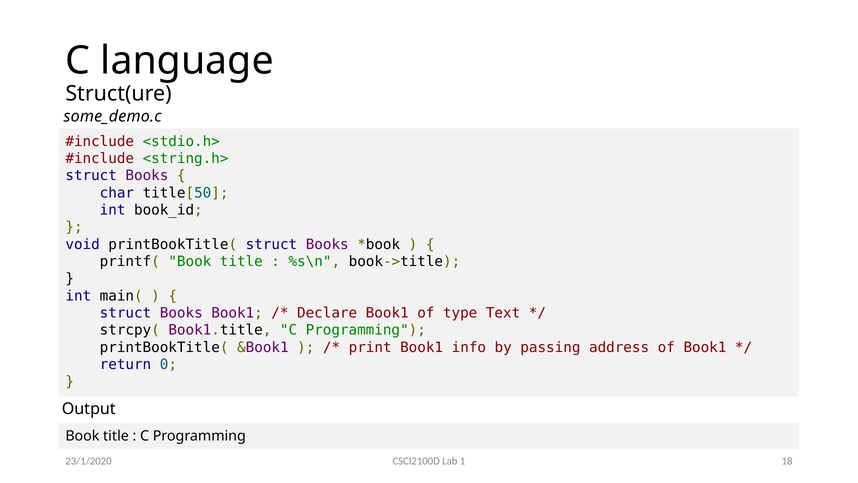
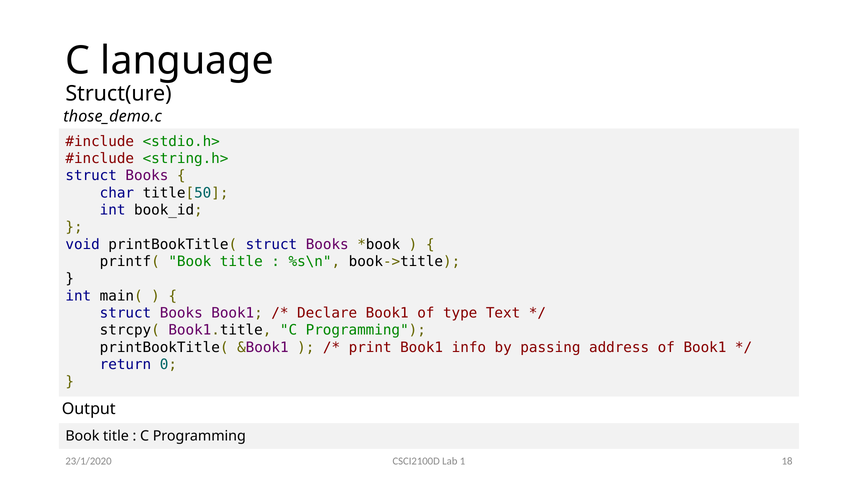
some_demo.c: some_demo.c -> those_demo.c
